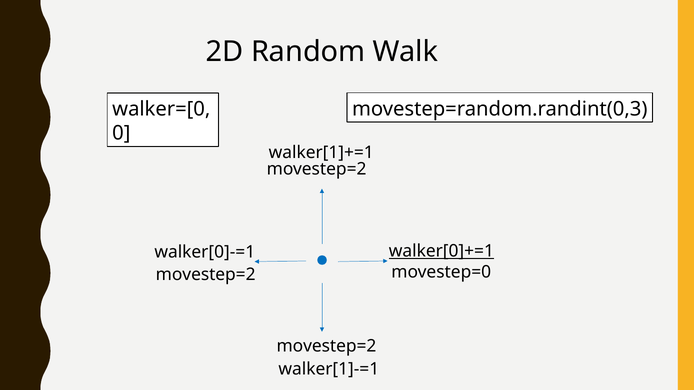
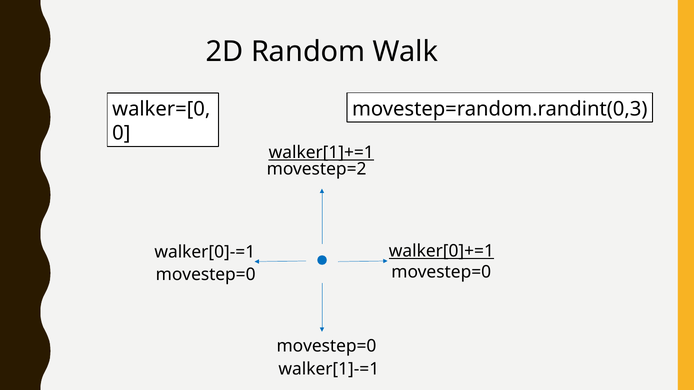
walker[1]+=1 underline: none -> present
movestep=2 at (206, 275): movestep=2 -> movestep=0
movestep=2 at (326, 346): movestep=2 -> movestep=0
